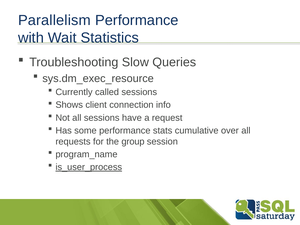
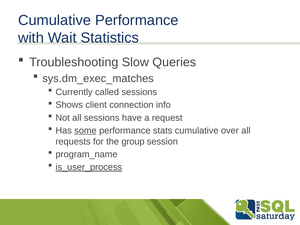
Parallelism at (54, 20): Parallelism -> Cumulative
sys.dm_exec_resource: sys.dm_exec_resource -> sys.dm_exec_matches
some underline: none -> present
